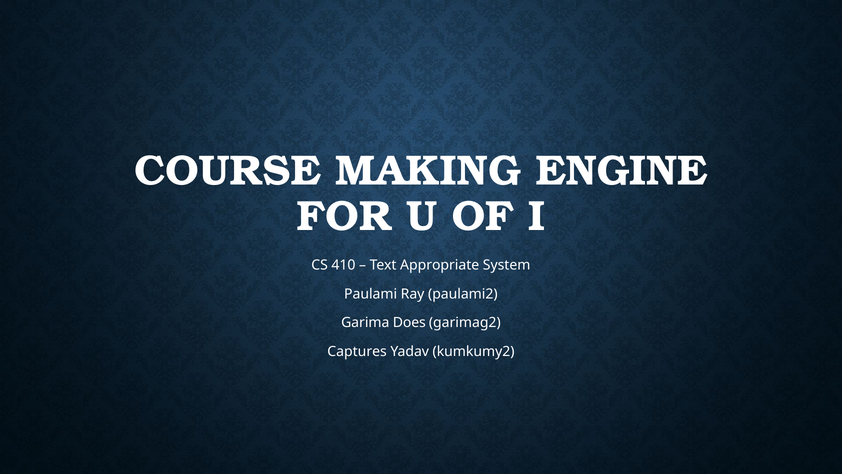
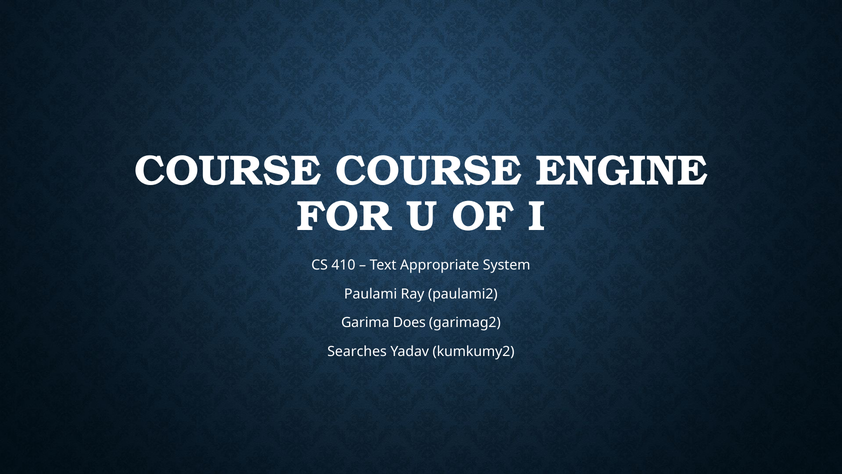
COURSE MAKING: MAKING -> COURSE
Captures: Captures -> Searches
